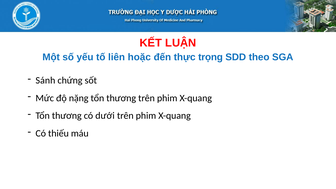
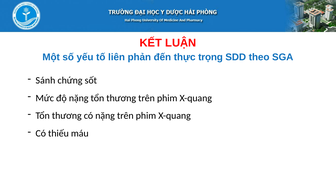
hoặc: hoặc -> phản
có dưới: dưới -> nặng
